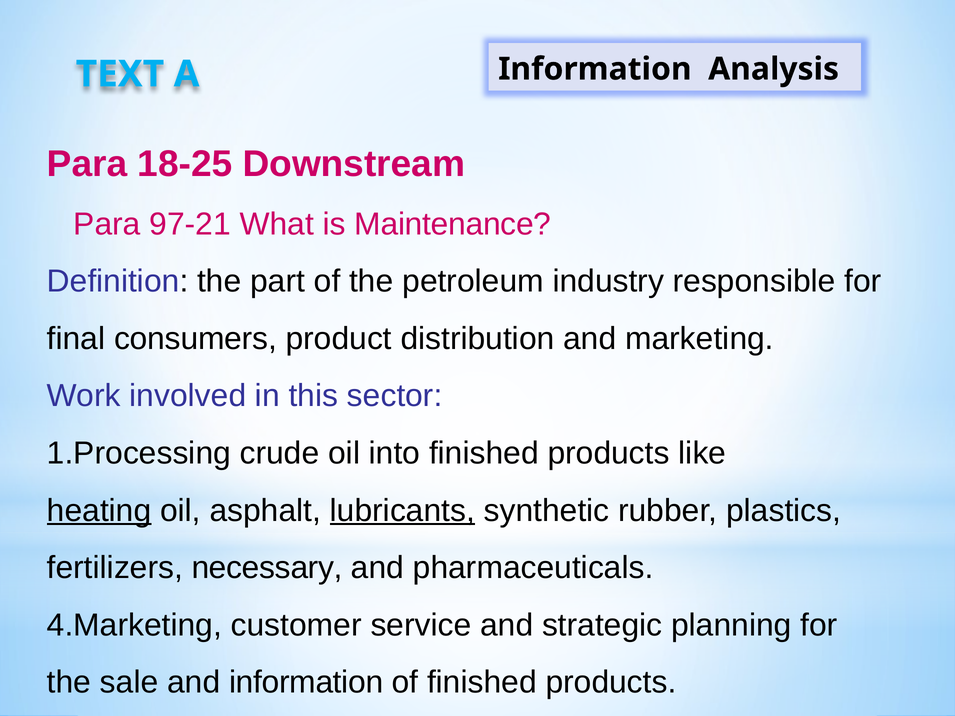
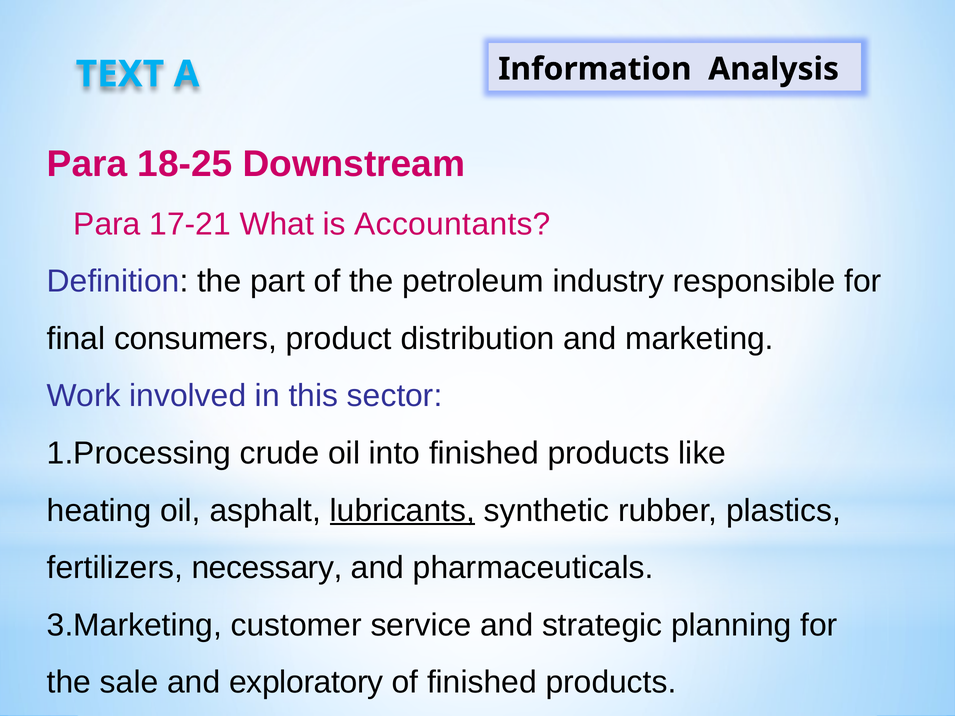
97-21: 97-21 -> 17-21
Maintenance: Maintenance -> Accountants
heating underline: present -> none
4.Marketing: 4.Marketing -> 3.Marketing
and information: information -> exploratory
